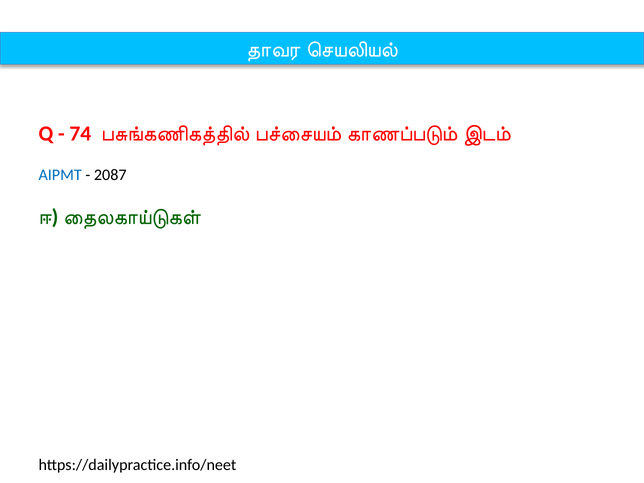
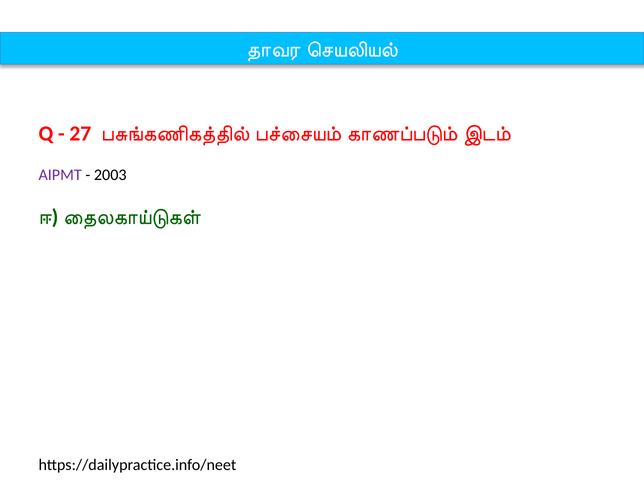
74: 74 -> 27
AIPMT colour: blue -> purple
2087: 2087 -> 2003
